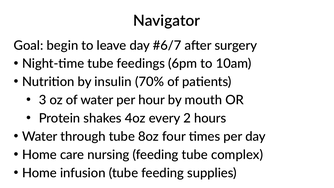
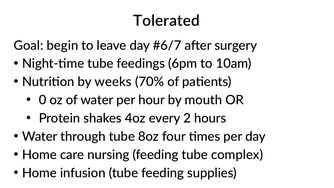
Navigator: Navigator -> Tolerated
insulin: insulin -> weeks
3: 3 -> 0
